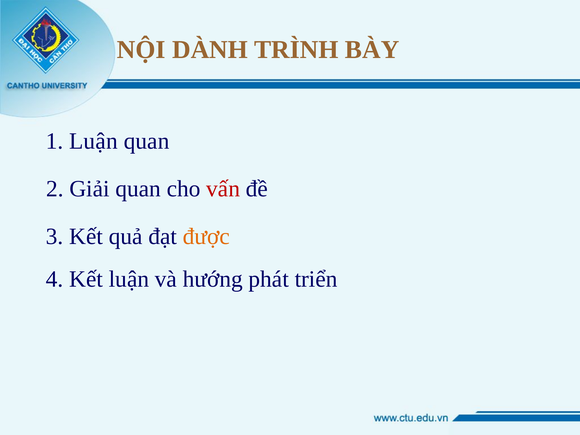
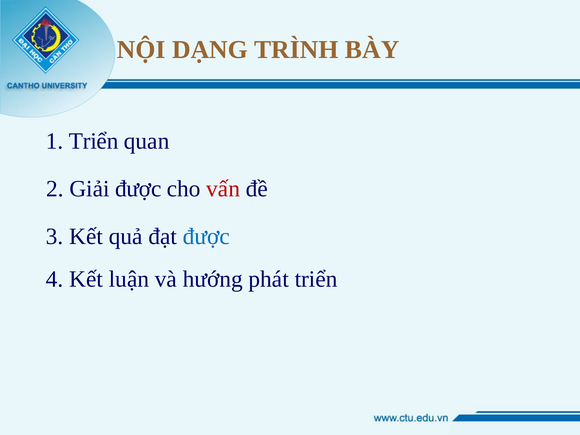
DÀNH: DÀNH -> DẠNG
1 Luận: Luận -> Triển
Giải quan: quan -> được
được at (206, 236) colour: orange -> blue
